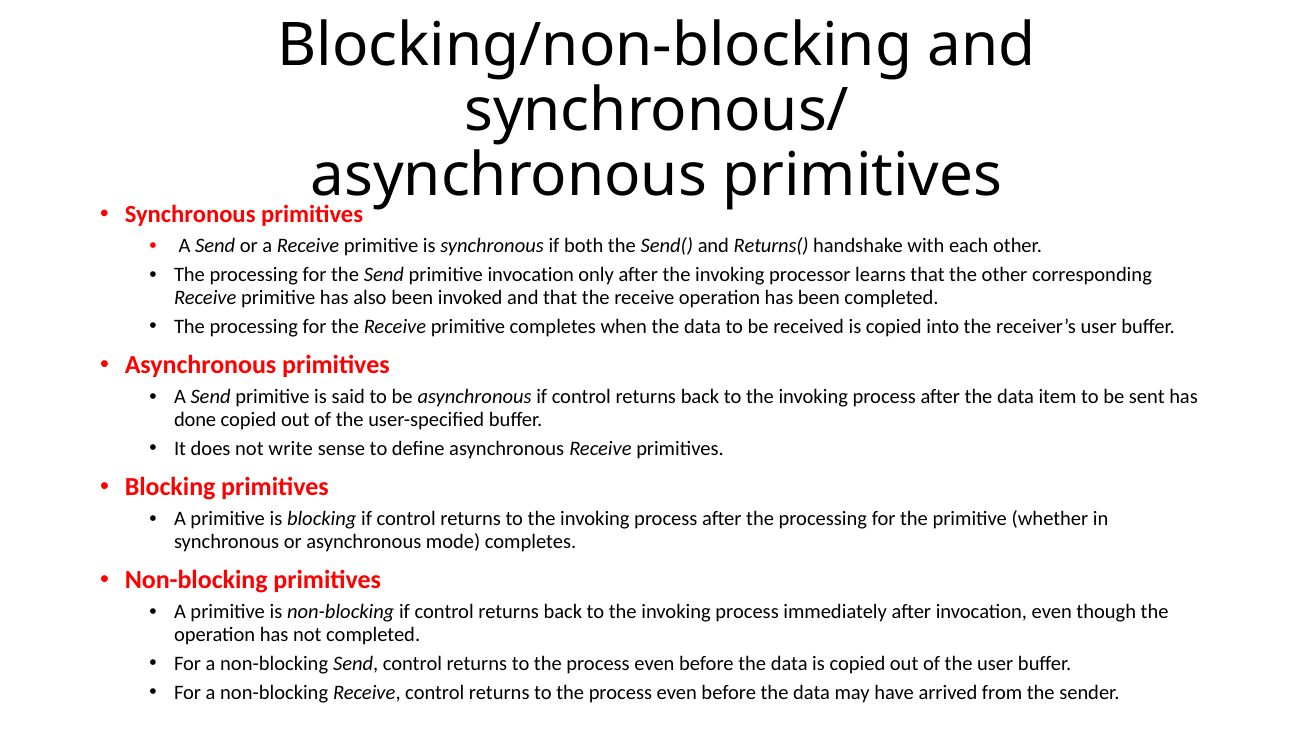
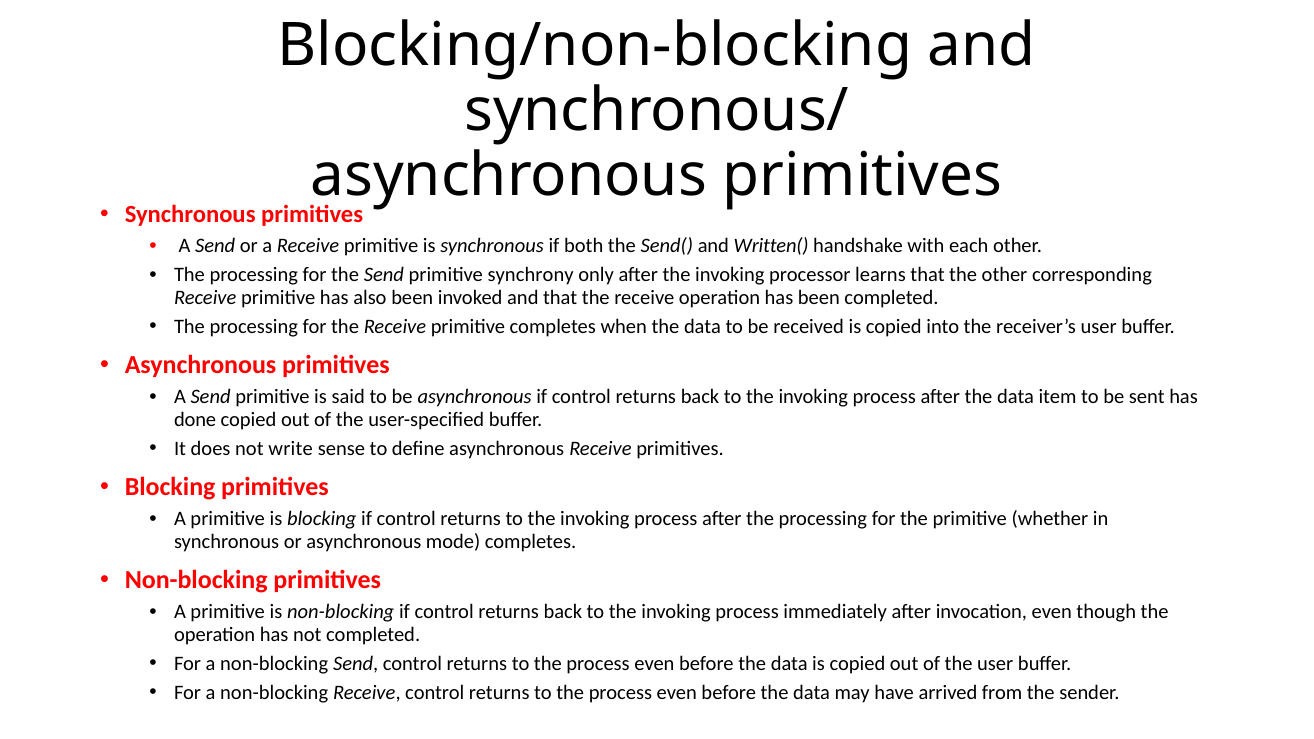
Returns(: Returns( -> Written(
primitive invocation: invocation -> synchrony
